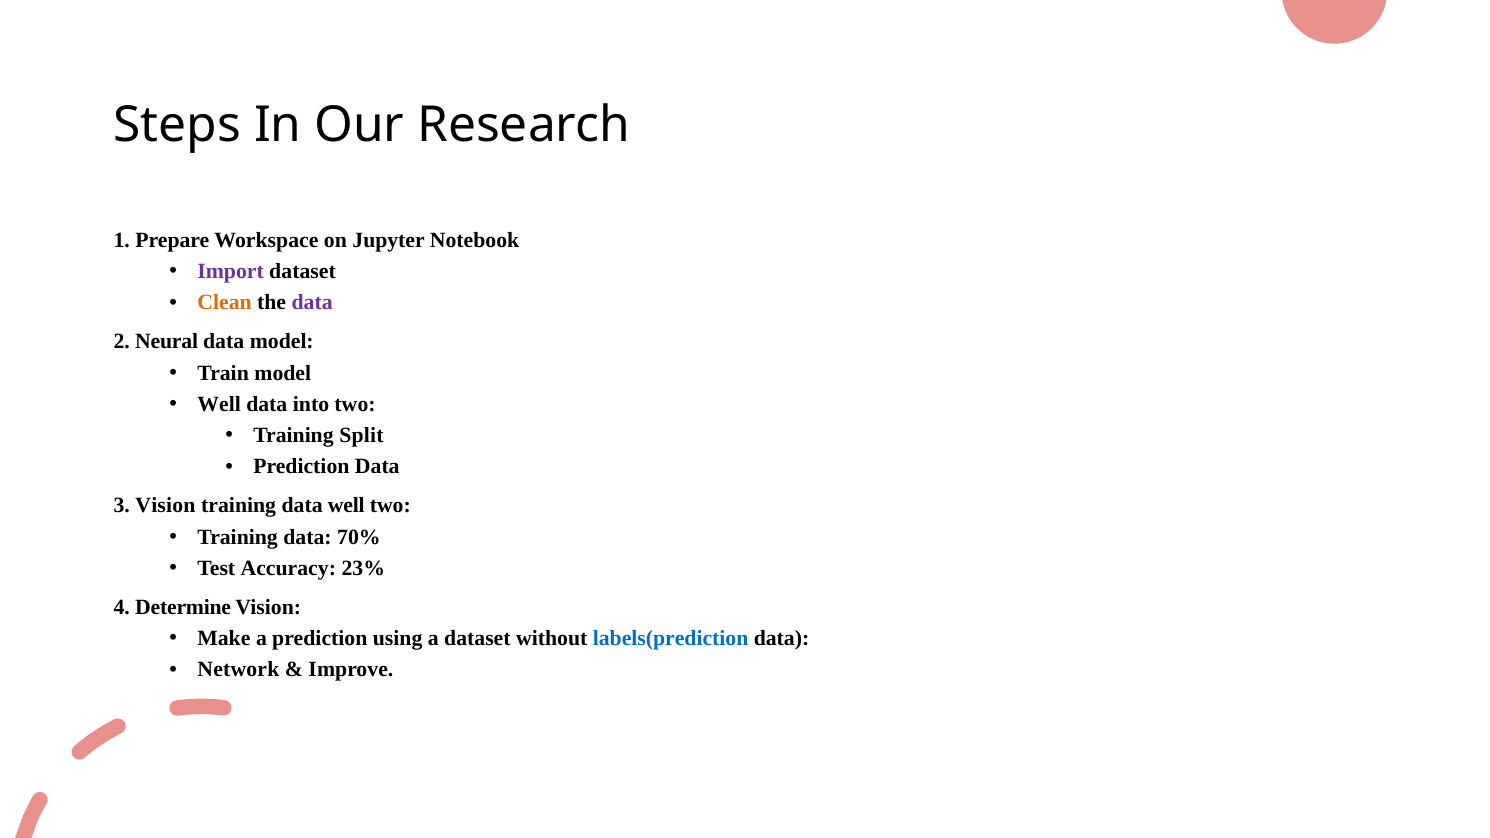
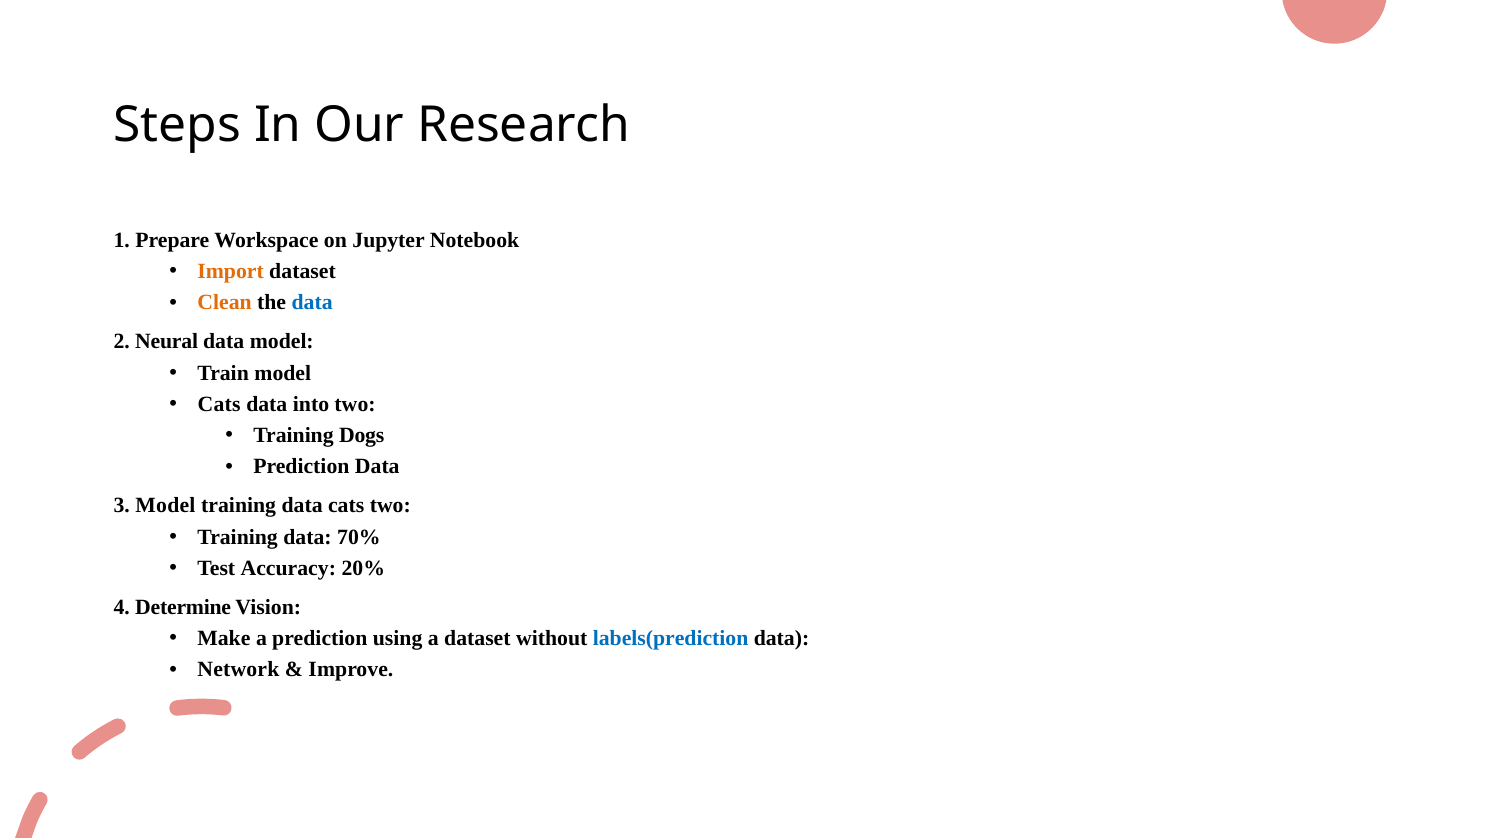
Import colour: purple -> orange
data at (312, 303) colour: purple -> blue
Well at (219, 404): Well -> Cats
Split: Split -> Dogs
3 Vision: Vision -> Model
data well: well -> cats
23%: 23% -> 20%
